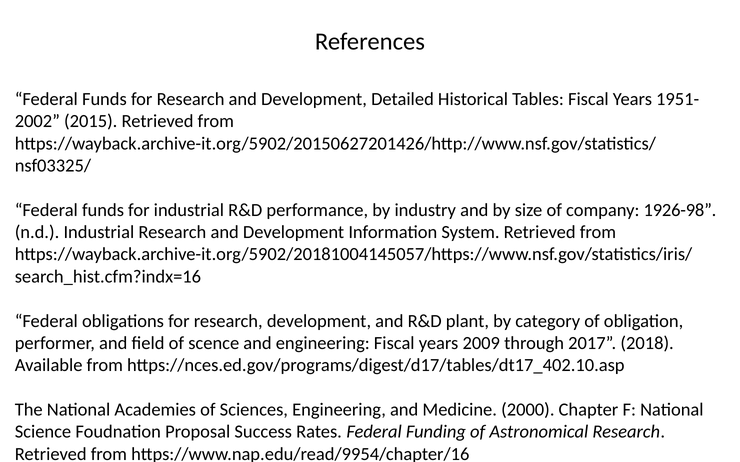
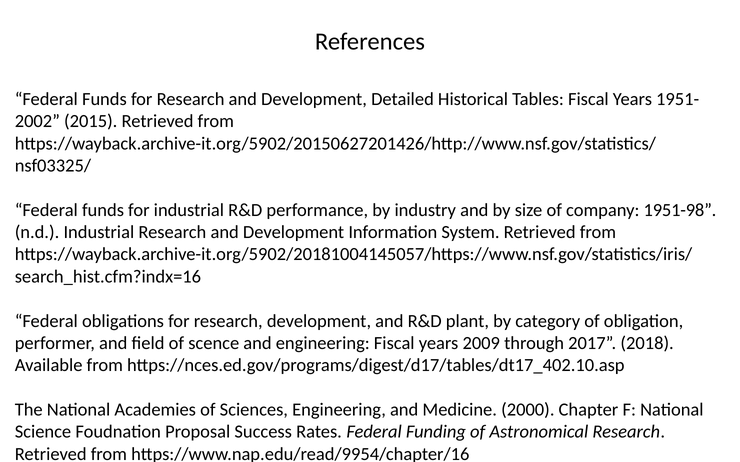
1926-98: 1926-98 -> 1951-98
